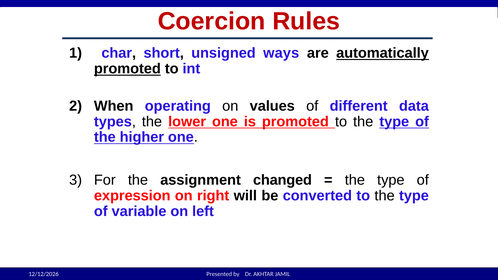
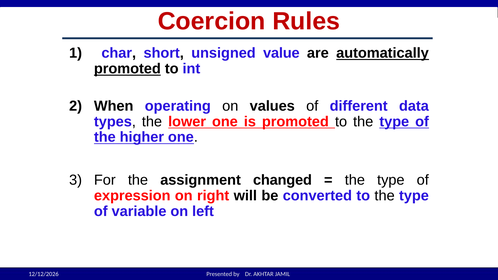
ways: ways -> value
